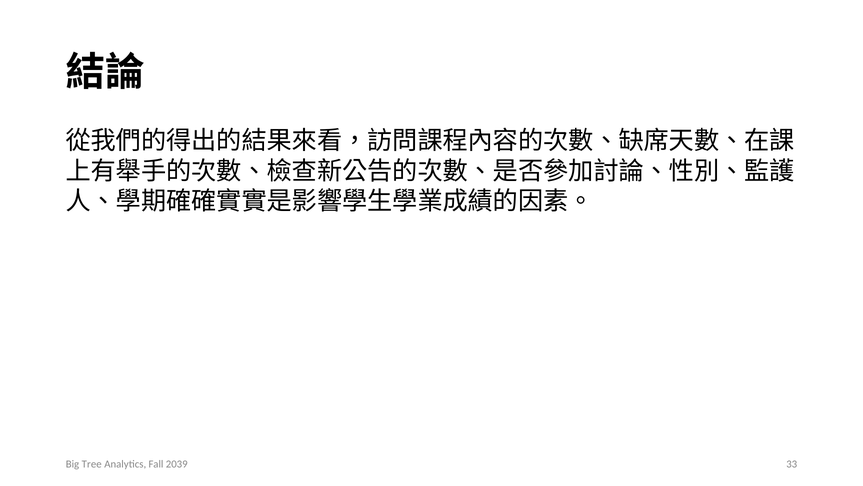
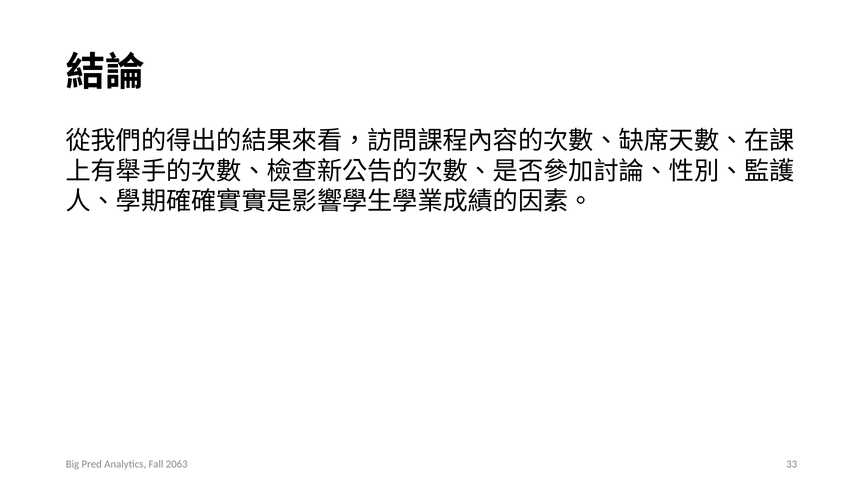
Tree: Tree -> Pred
2039: 2039 -> 2063
